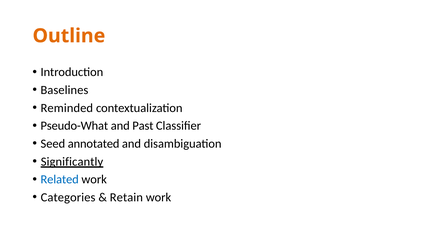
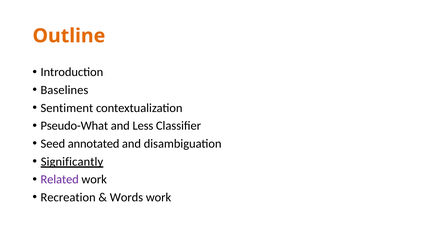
Reminded: Reminded -> Sentiment
Past: Past -> Less
Related colour: blue -> purple
Categories: Categories -> Recreation
Retain: Retain -> Words
